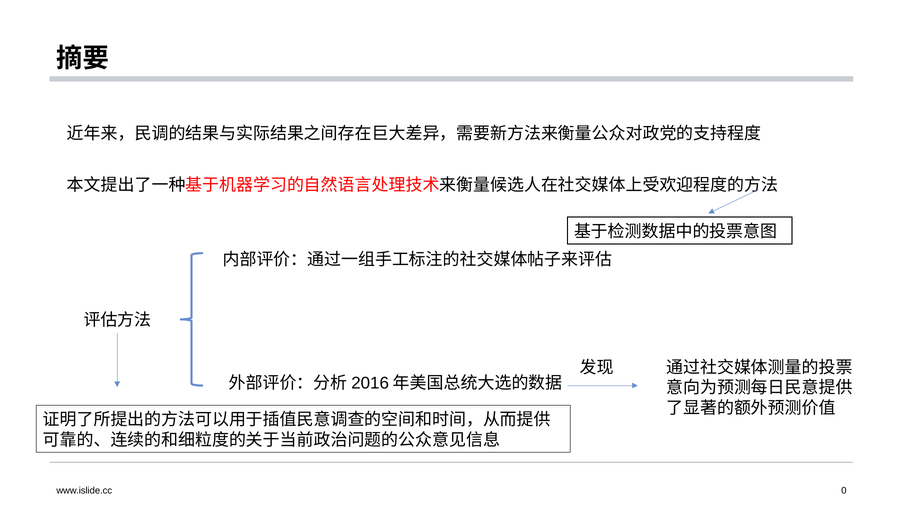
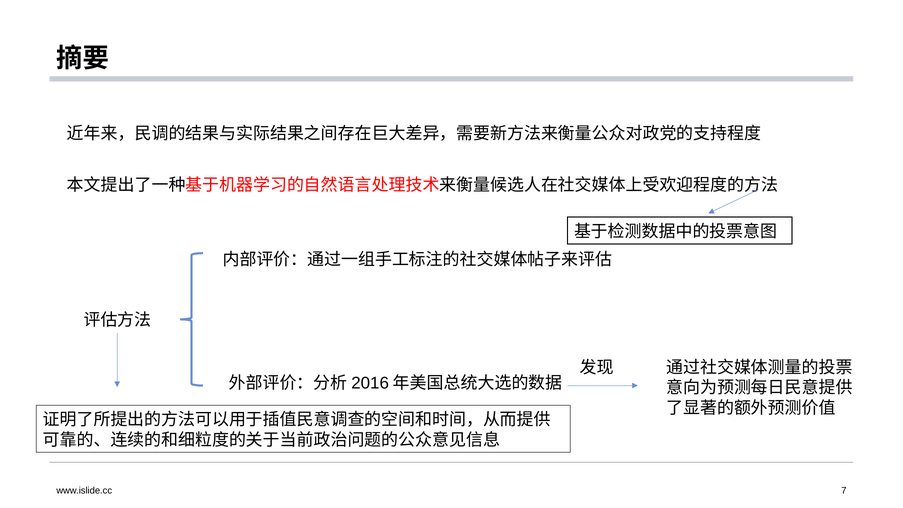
0: 0 -> 7
